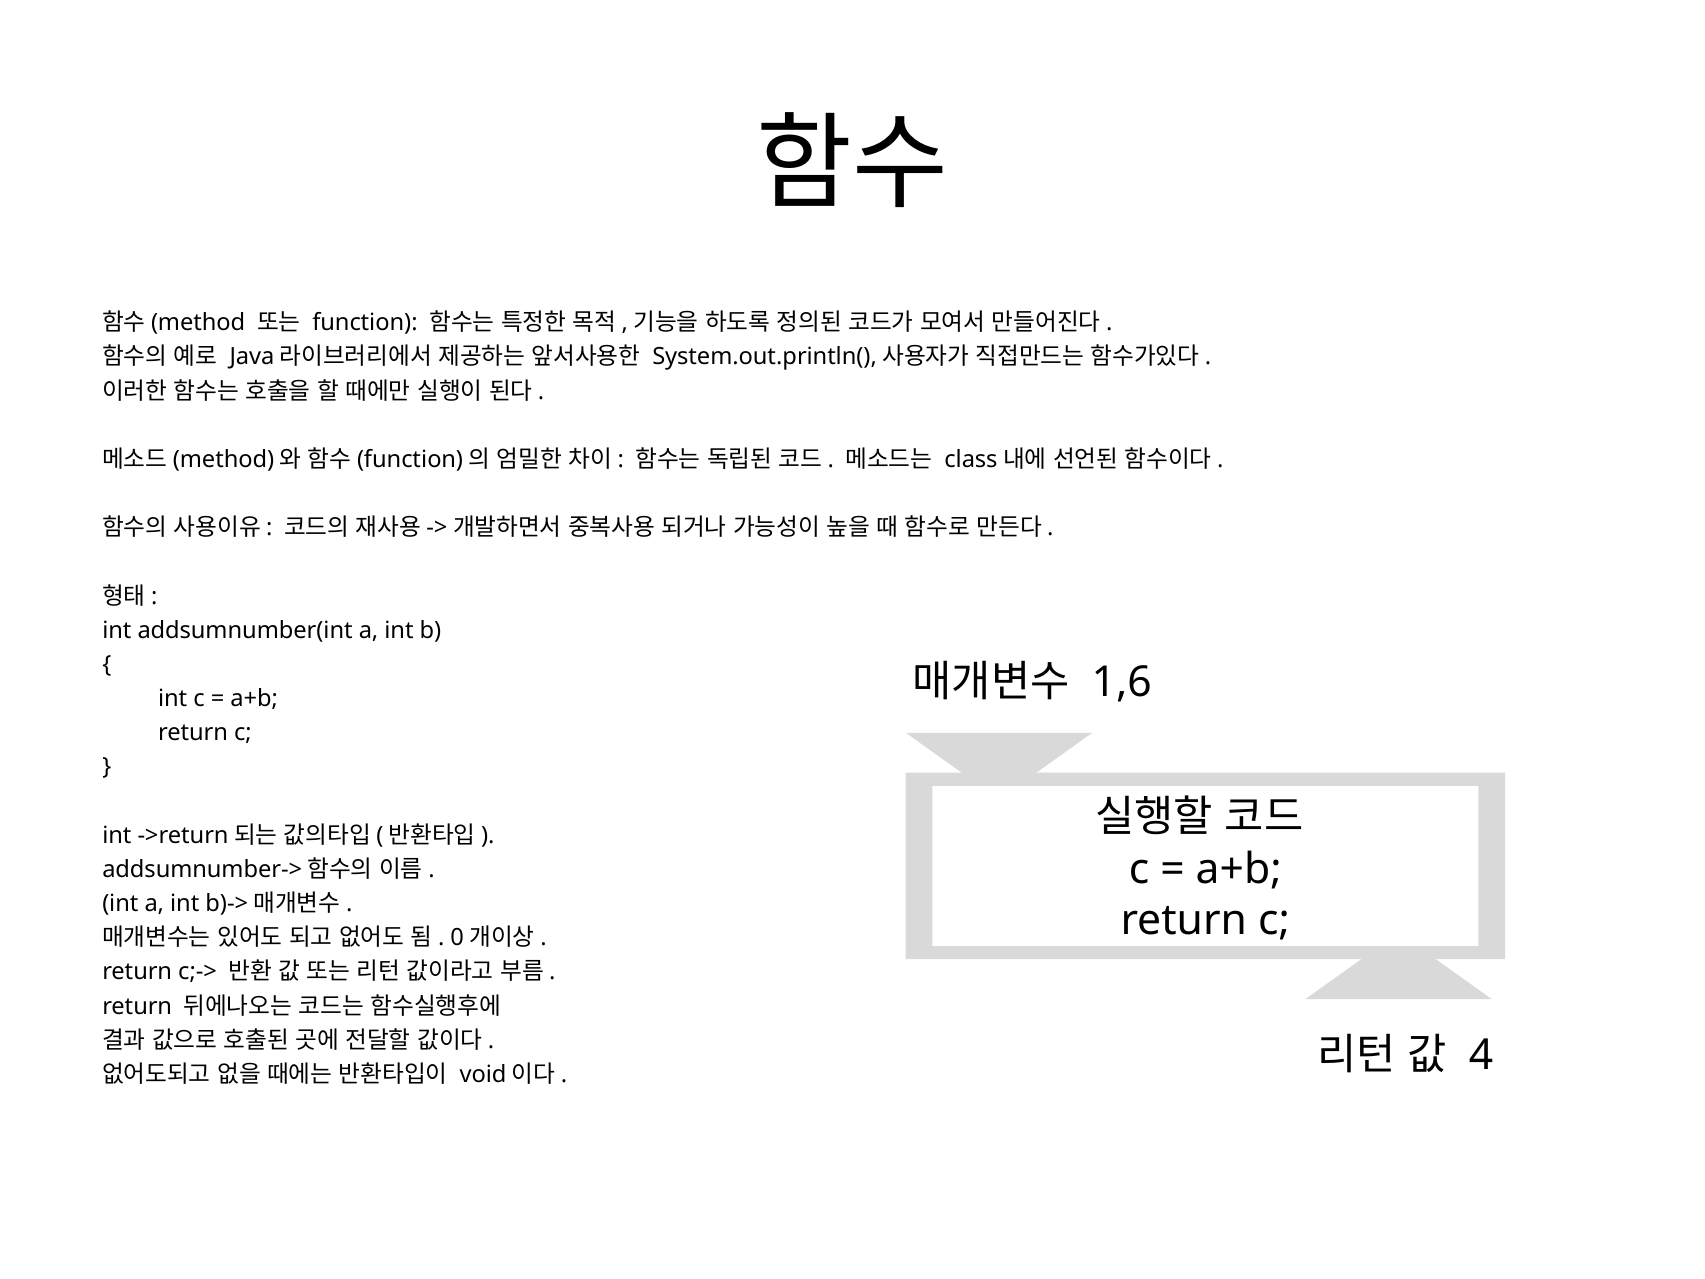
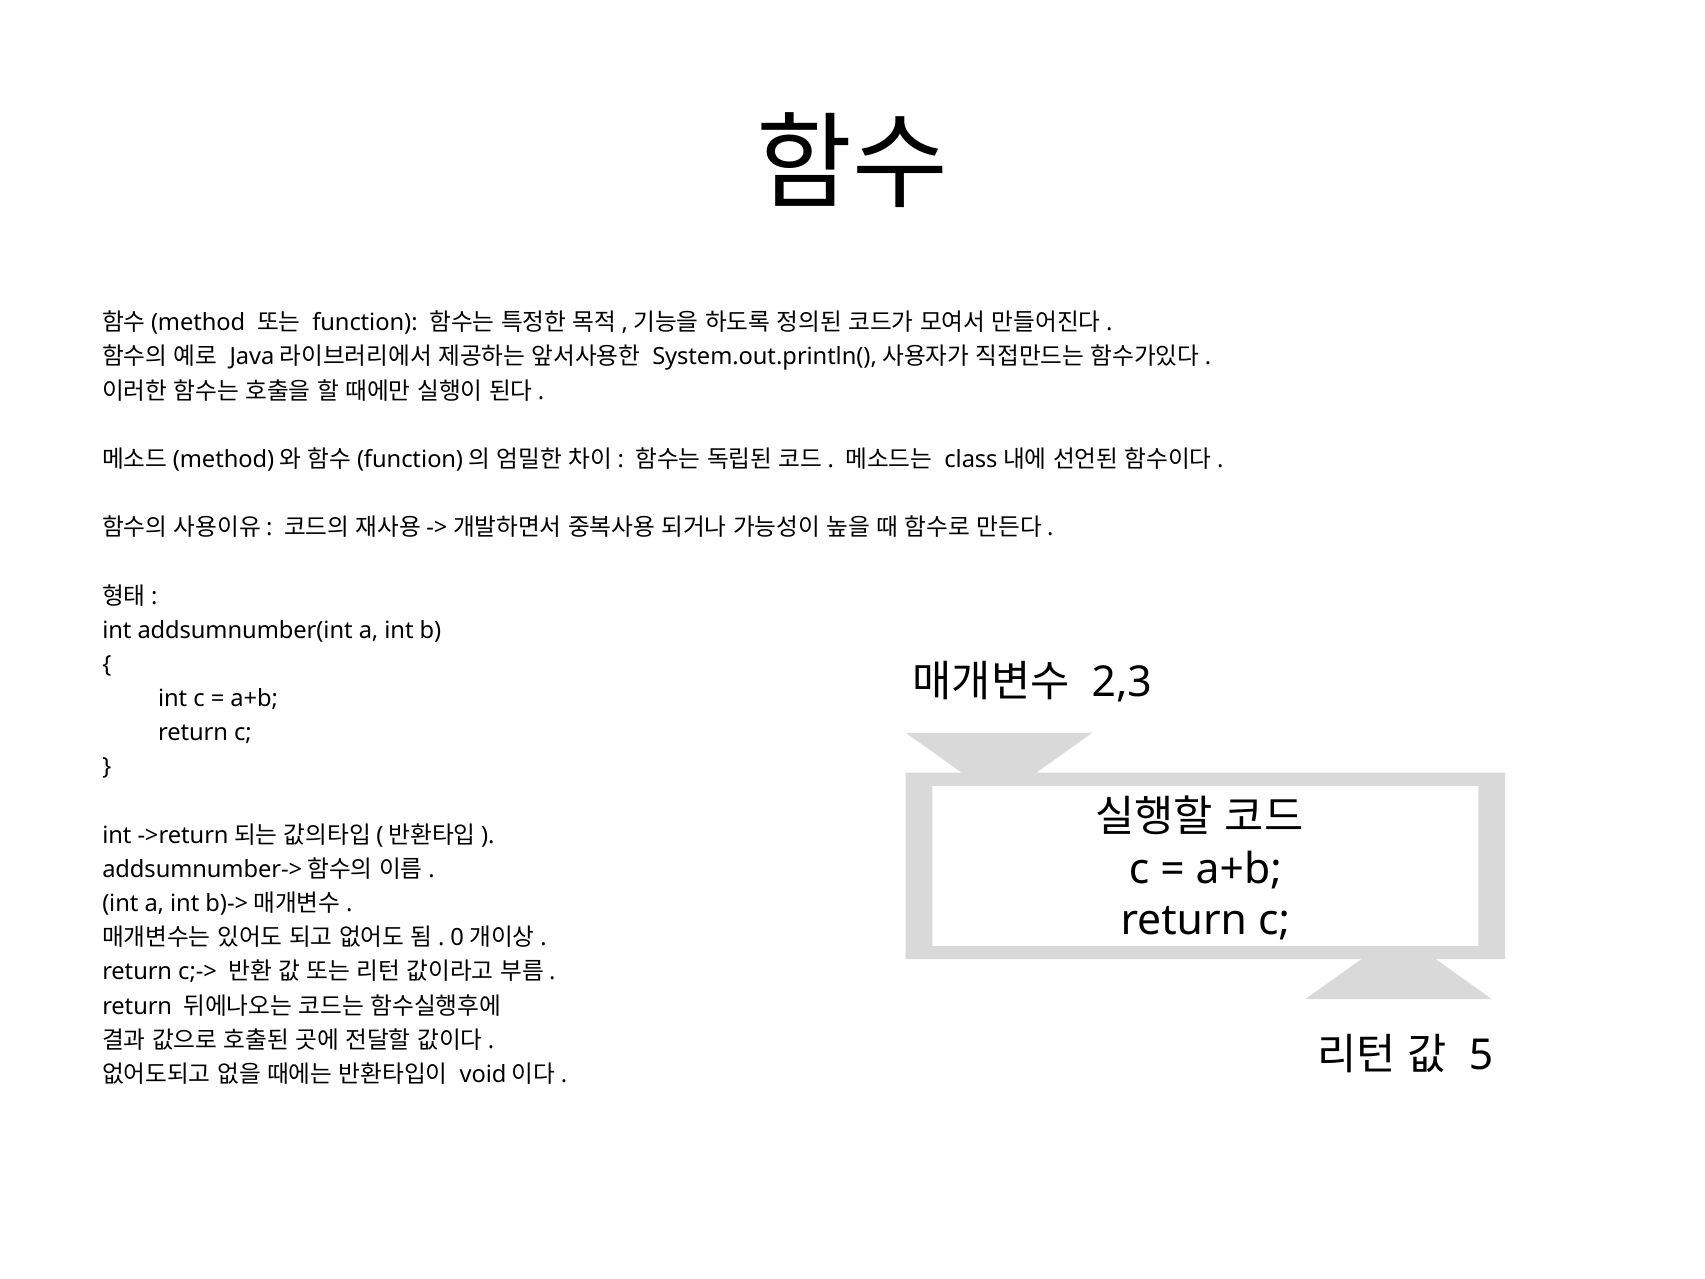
1,6: 1,6 -> 2,3
4: 4 -> 5
